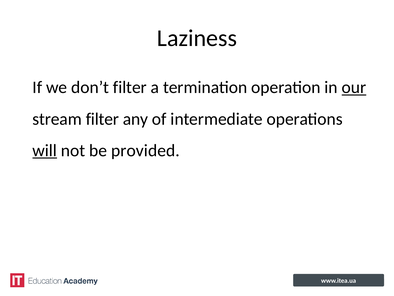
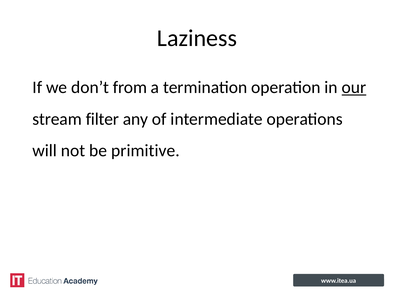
don’t filter: filter -> from
will underline: present -> none
provided: provided -> primitive
